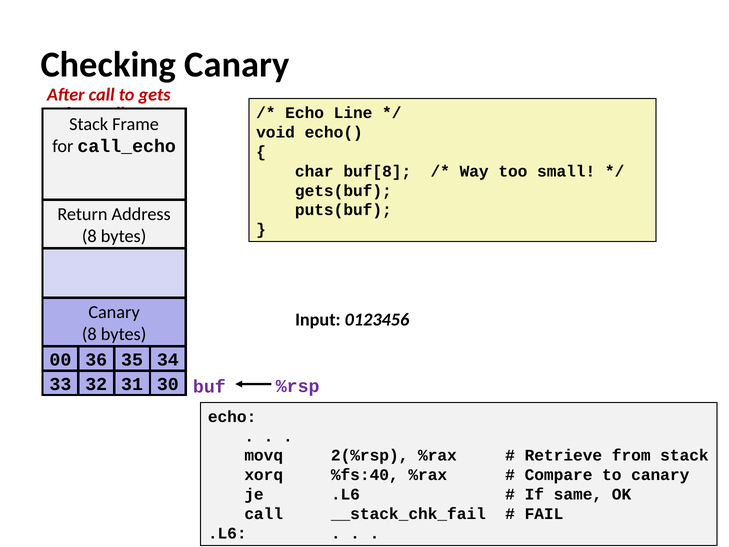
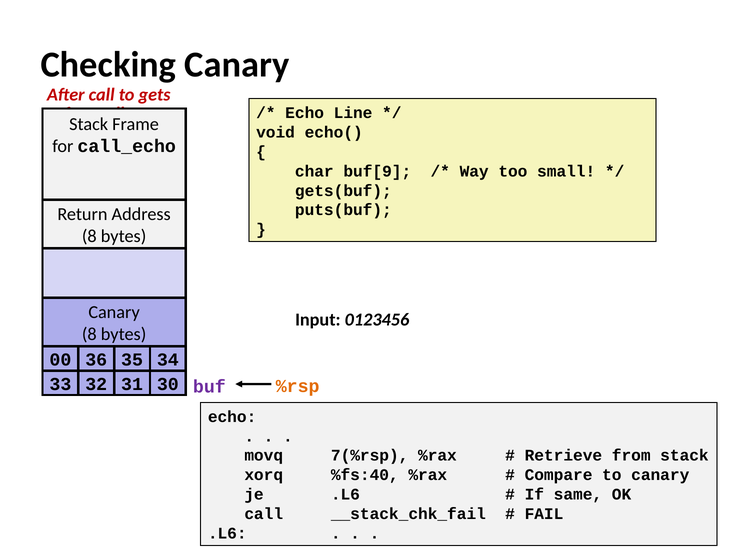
buf[8: buf[8 -> buf[9
%rsp colour: purple -> orange
2(%rsp: 2(%rsp -> 7(%rsp
